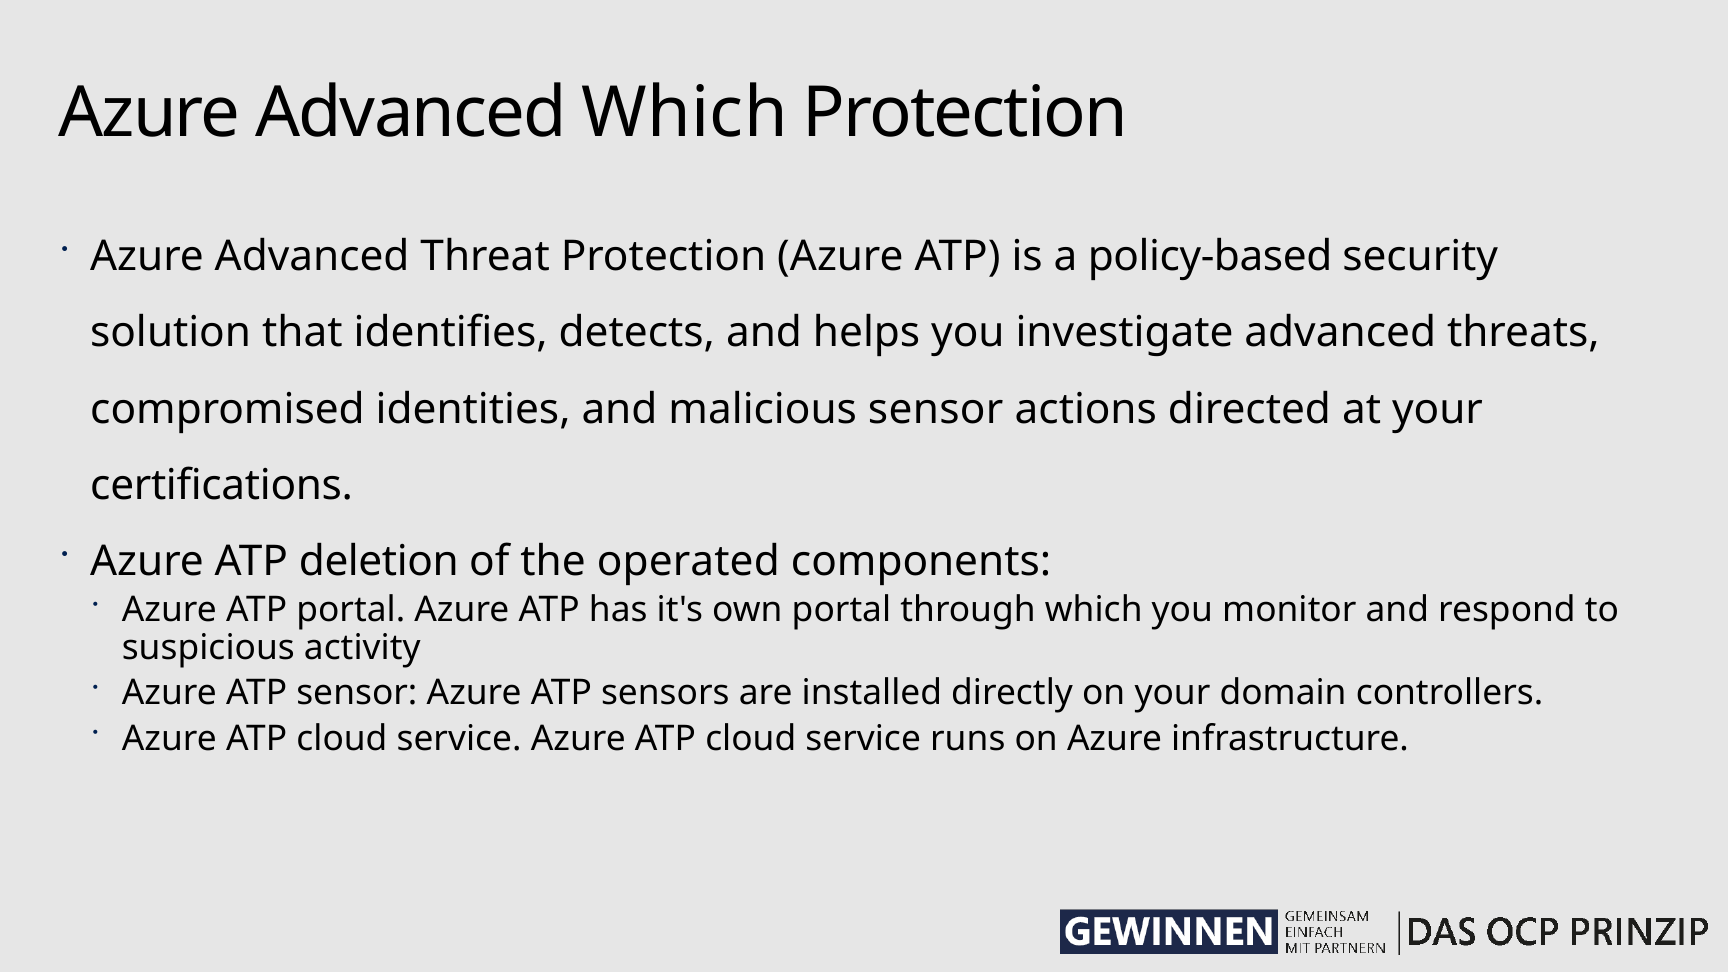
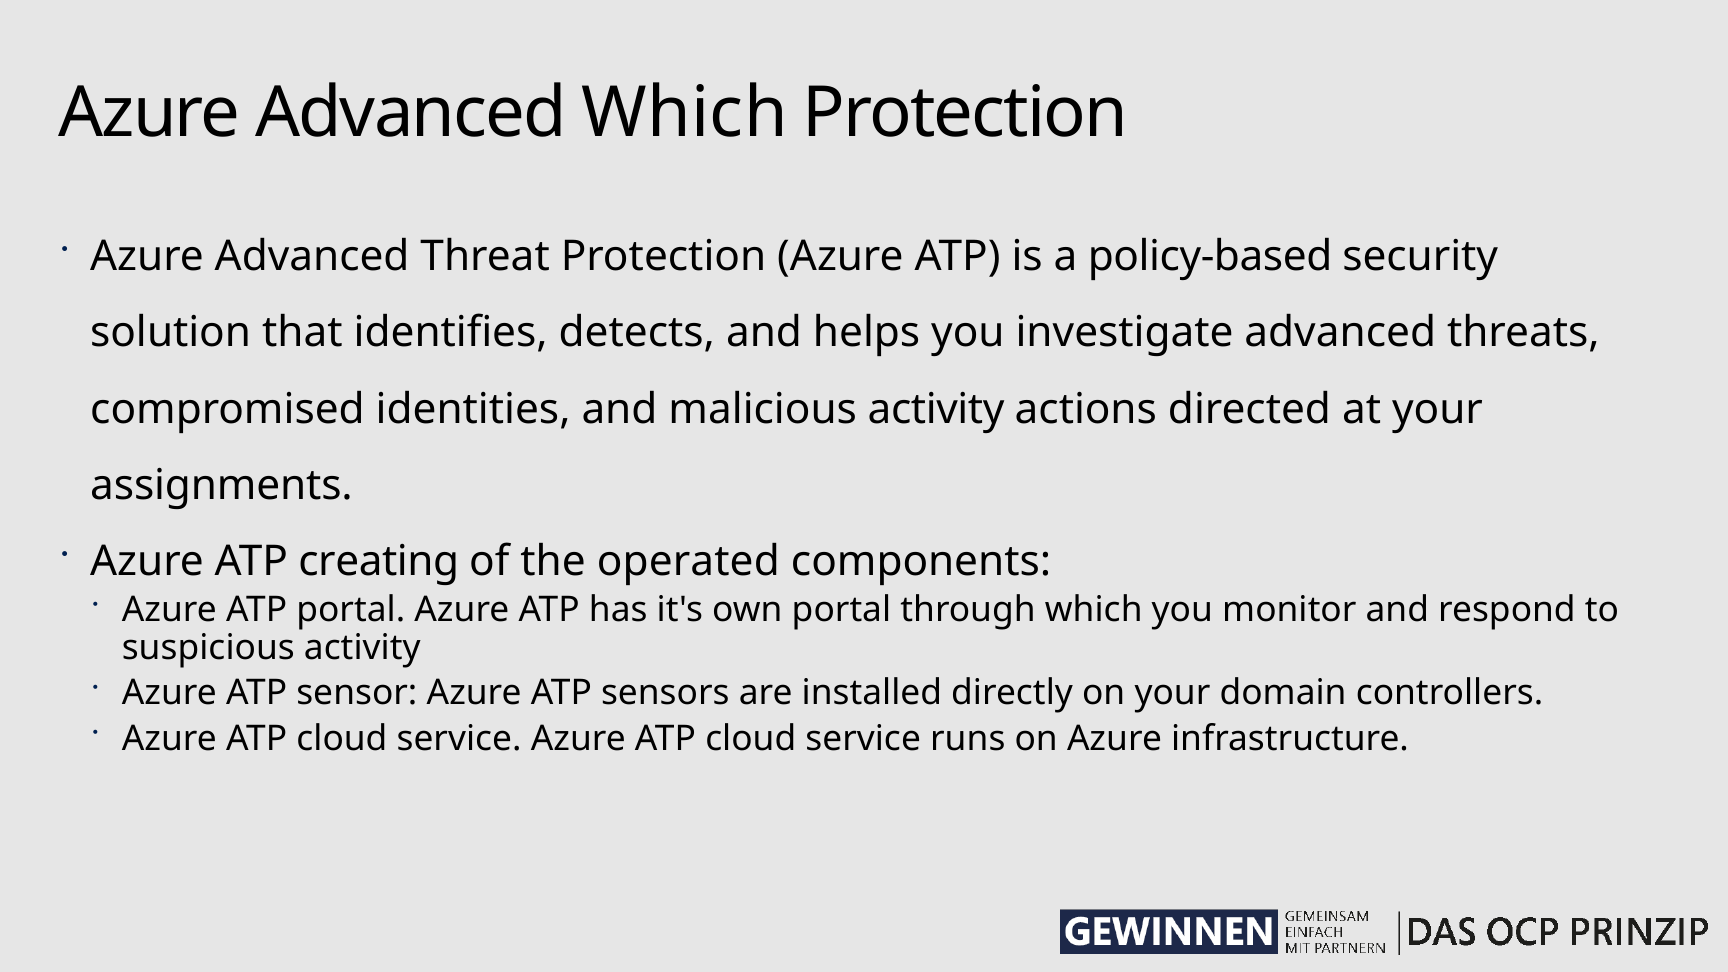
malicious sensor: sensor -> activity
certifications: certifications -> assignments
deletion: deletion -> creating
